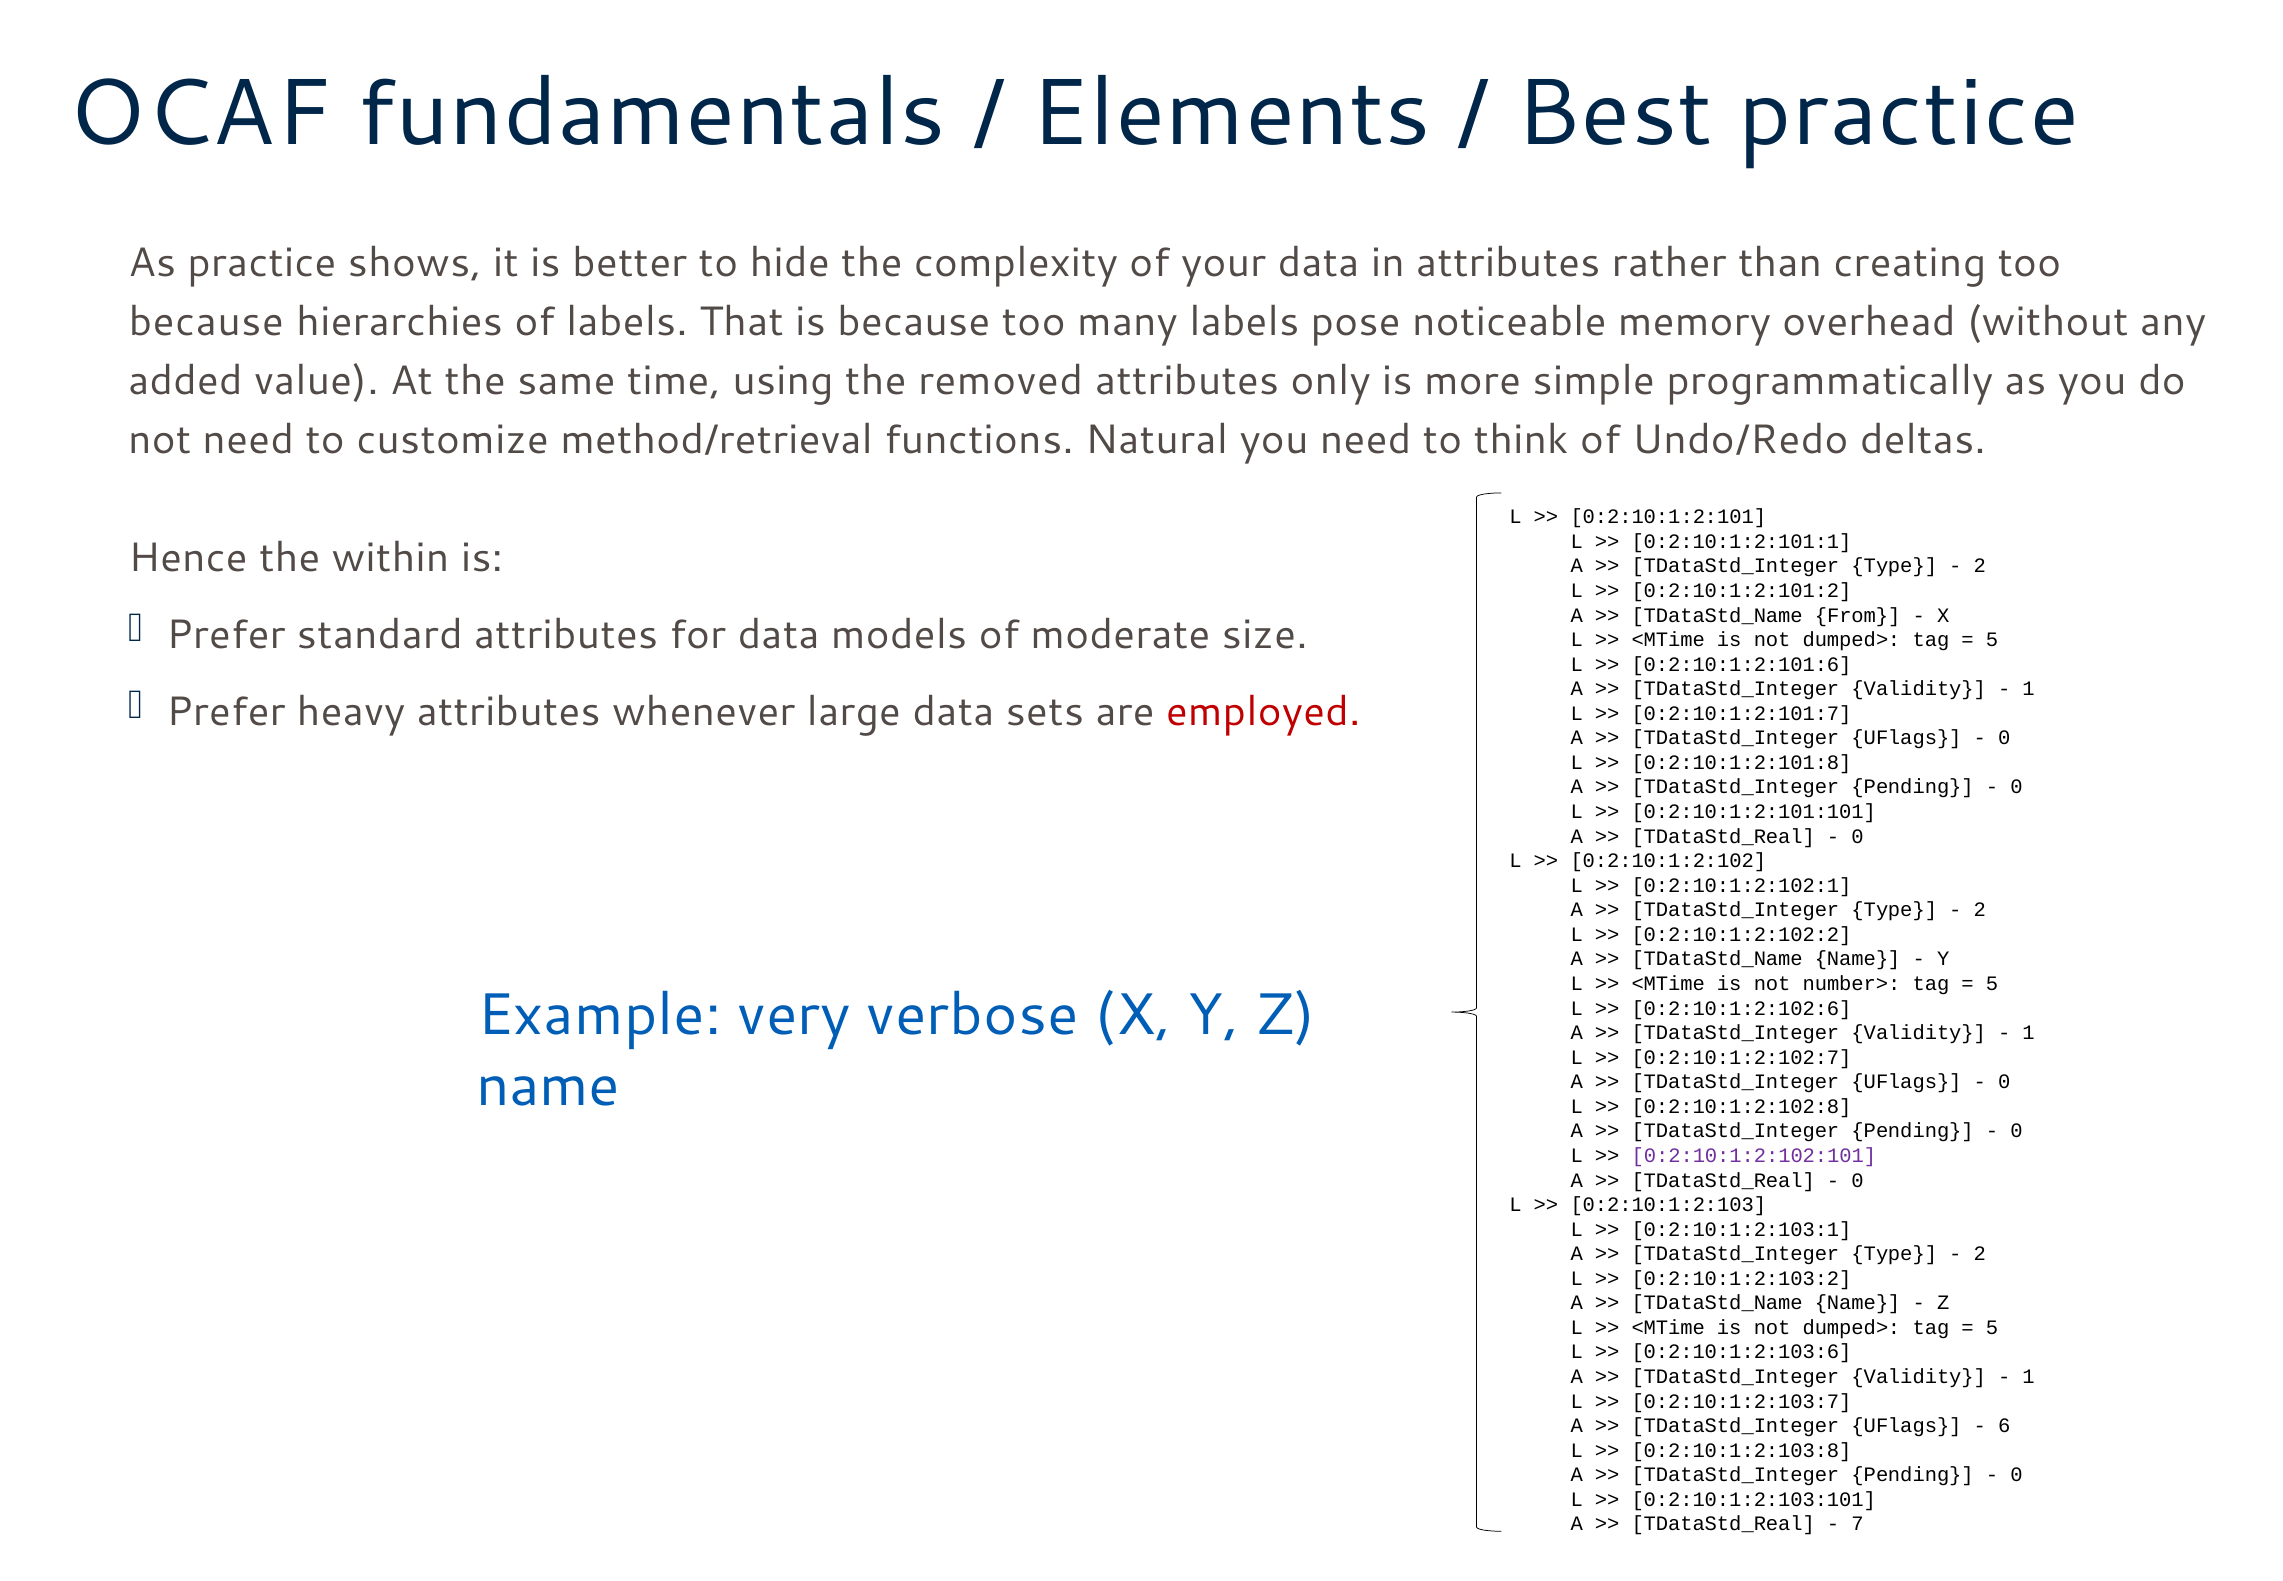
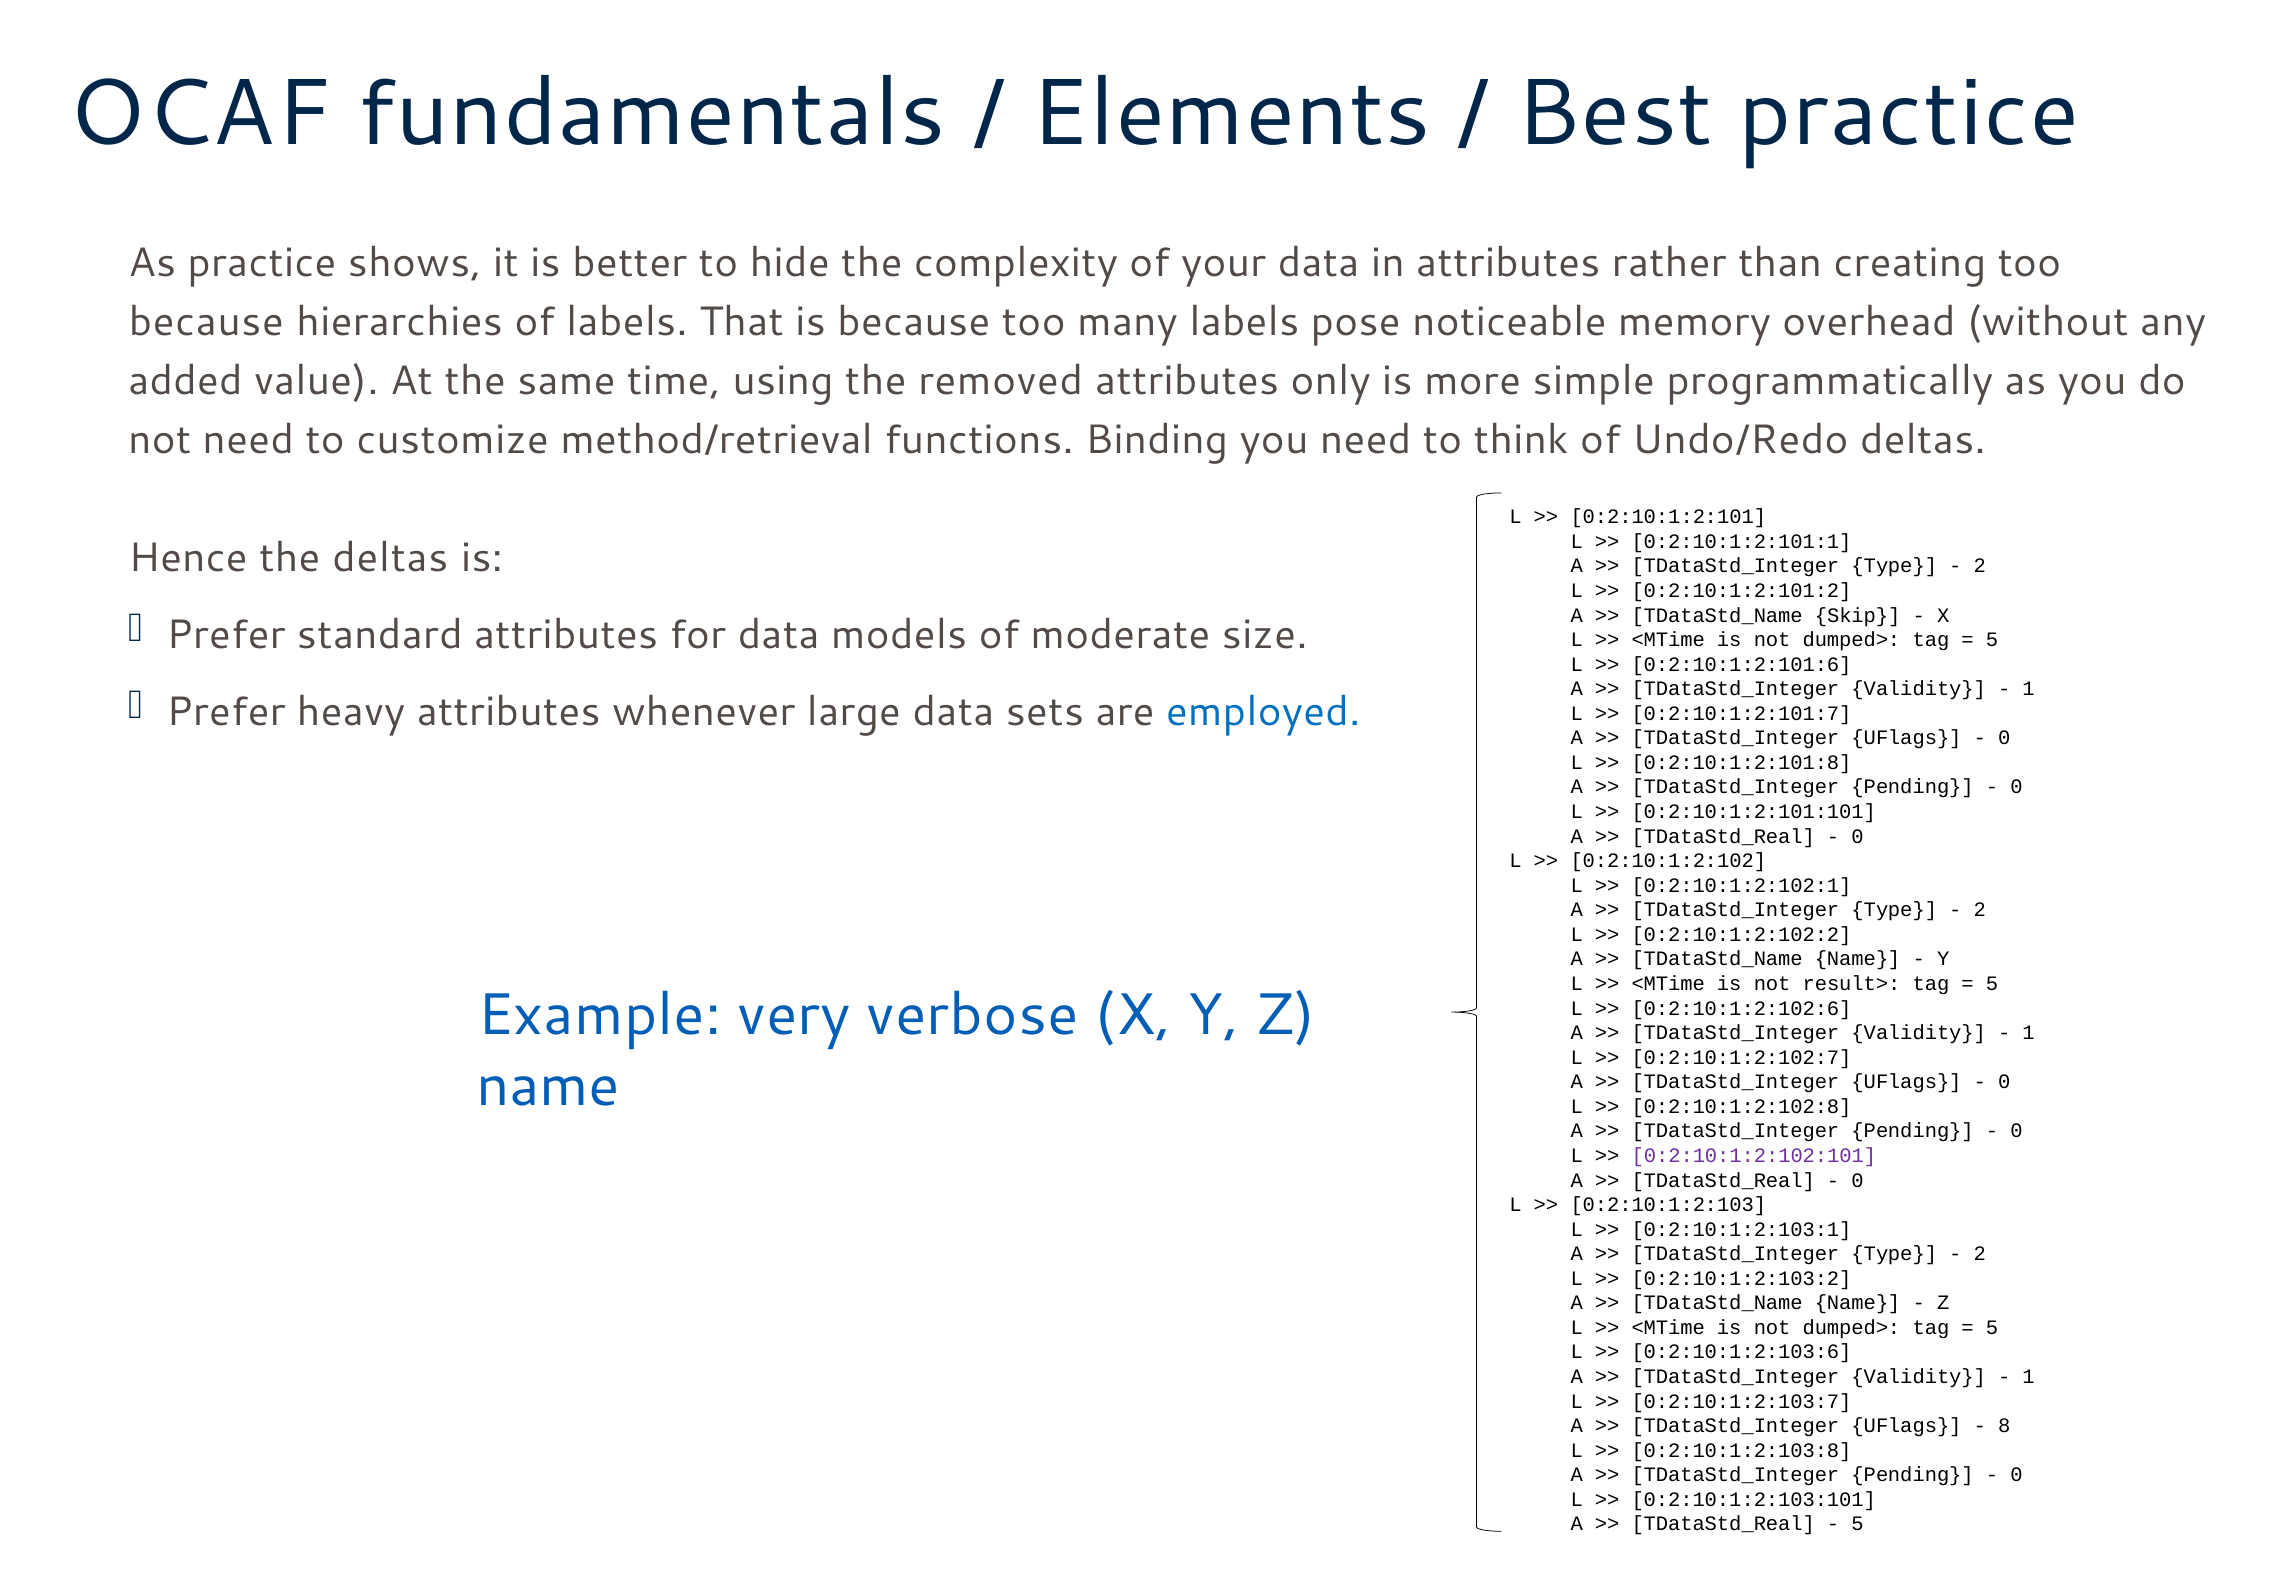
Natural: Natural -> Binding
the within: within -> deltas
From: From -> Skip
employed colour: red -> blue
number>: number> -> result>
6: 6 -> 8
7 at (1858, 1524): 7 -> 5
